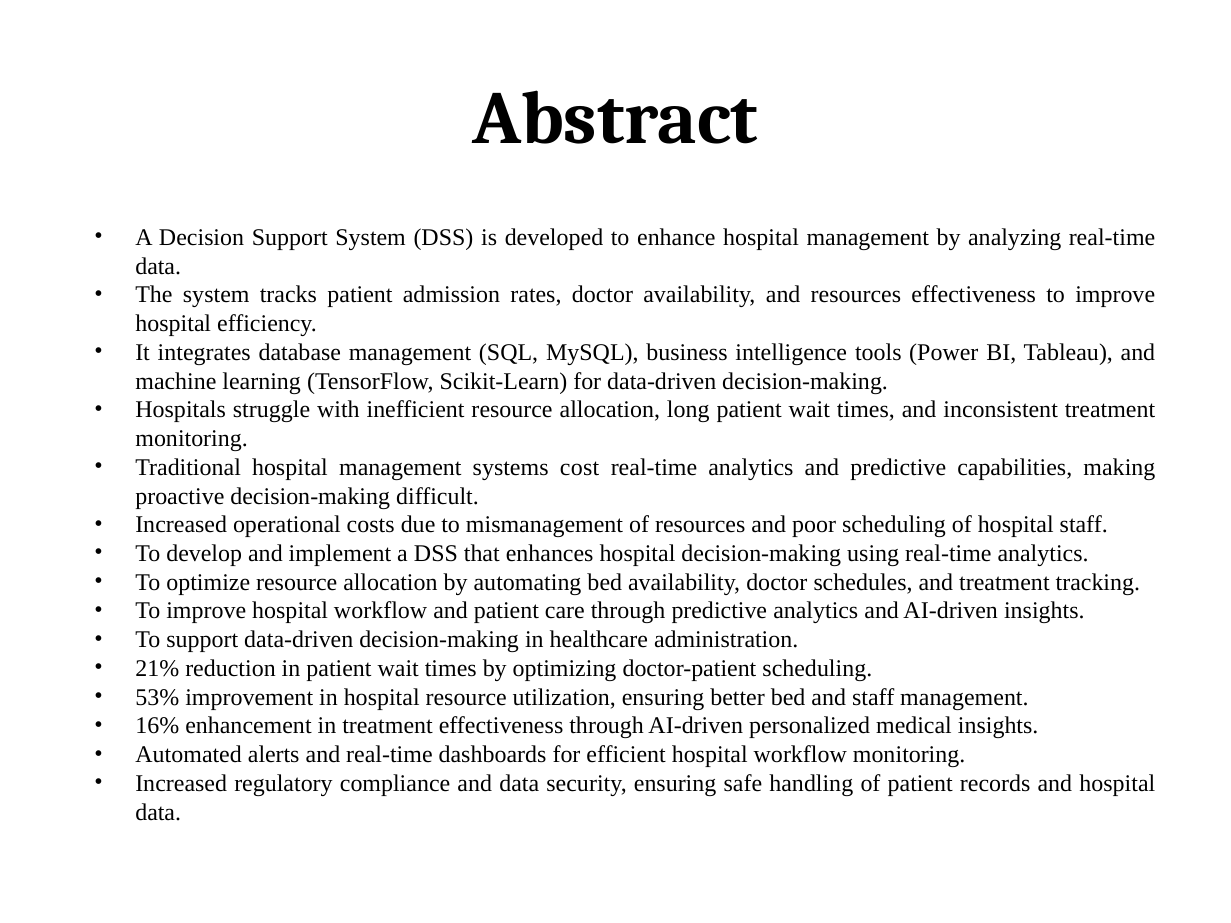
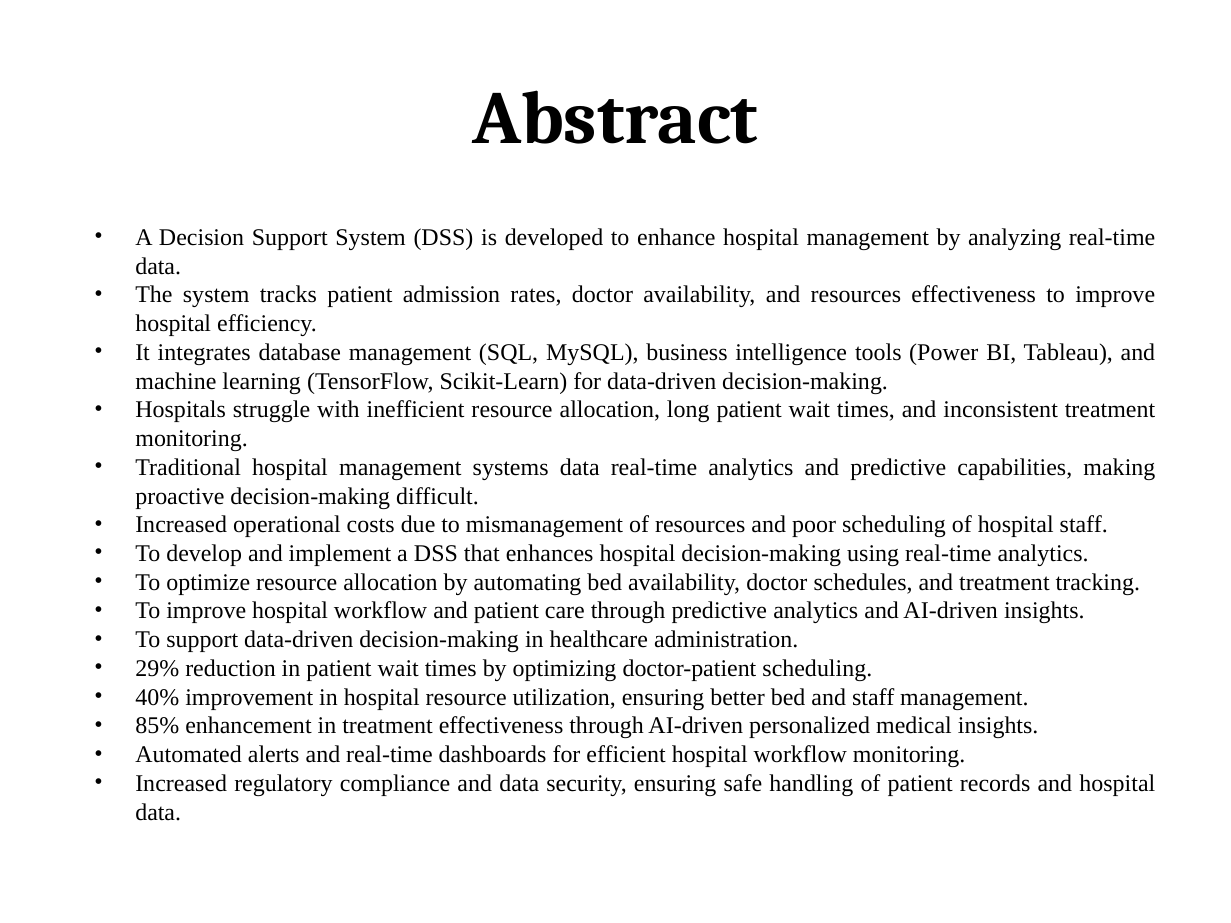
systems cost: cost -> data
21%: 21% -> 29%
53%: 53% -> 40%
16%: 16% -> 85%
